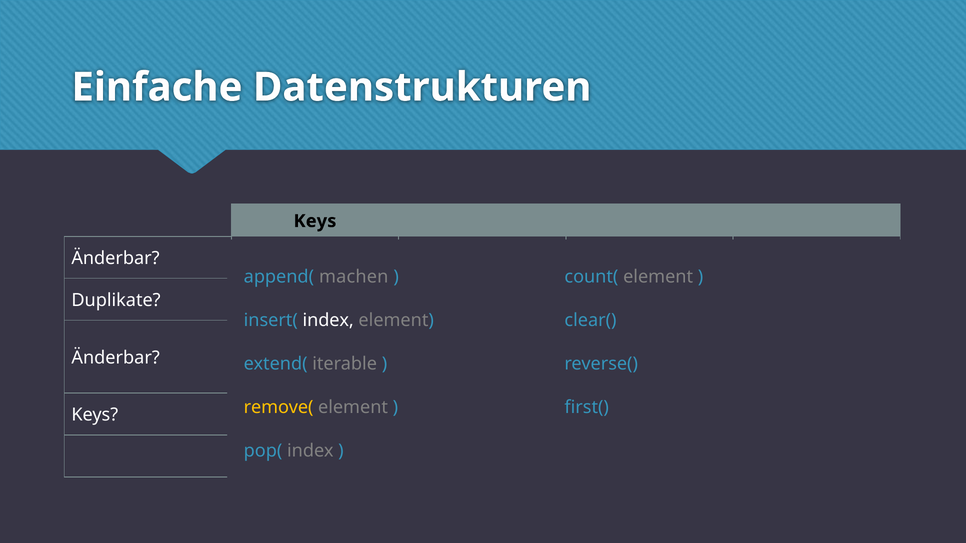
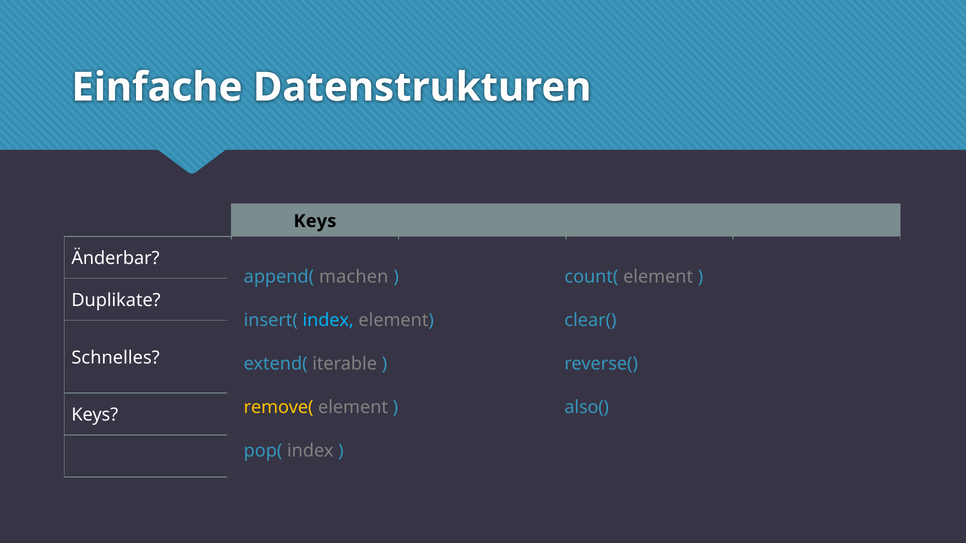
index at (328, 321) colour: white -> light blue
Änderbar at (116, 358): Änderbar -> Schnelles
first(: first( -> also(
